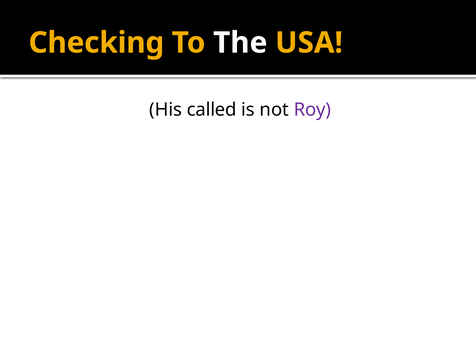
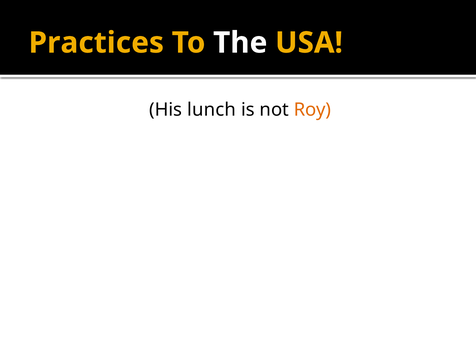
Checking: Checking -> Practices
called: called -> lunch
Roy colour: purple -> orange
